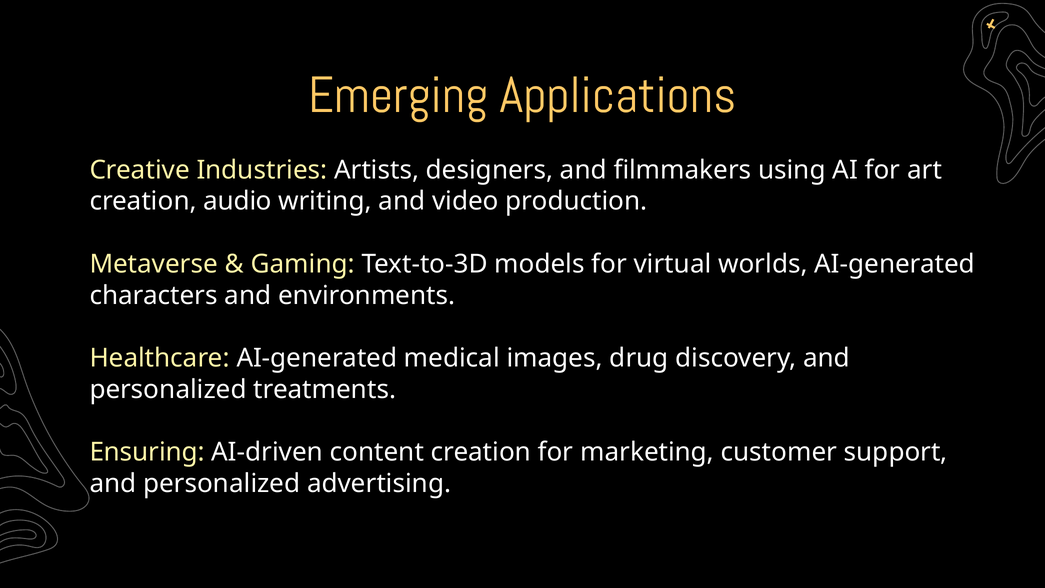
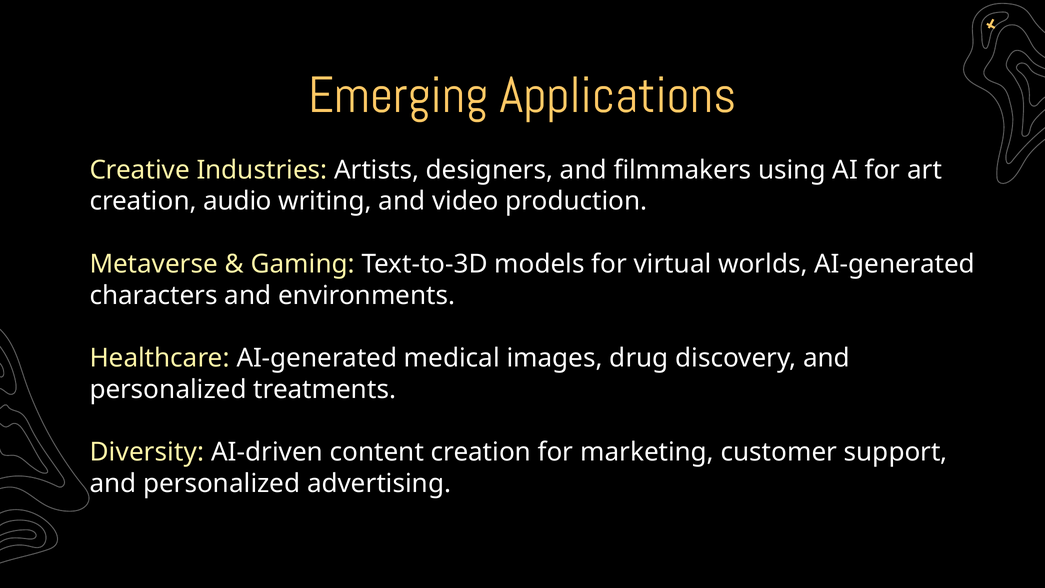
Ensuring: Ensuring -> Diversity
